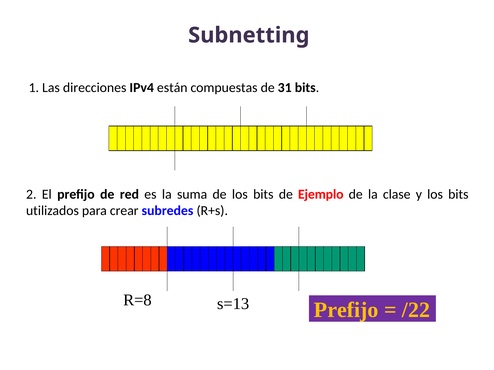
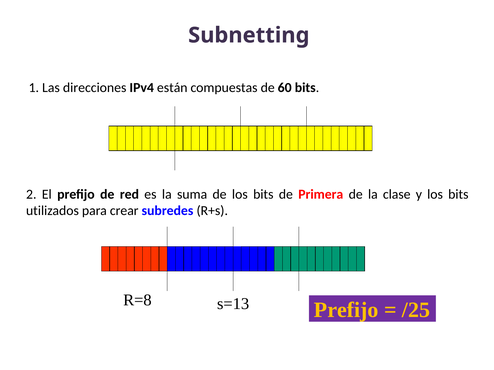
31: 31 -> 60
Ejemplo: Ejemplo -> Primera
/22: /22 -> /25
